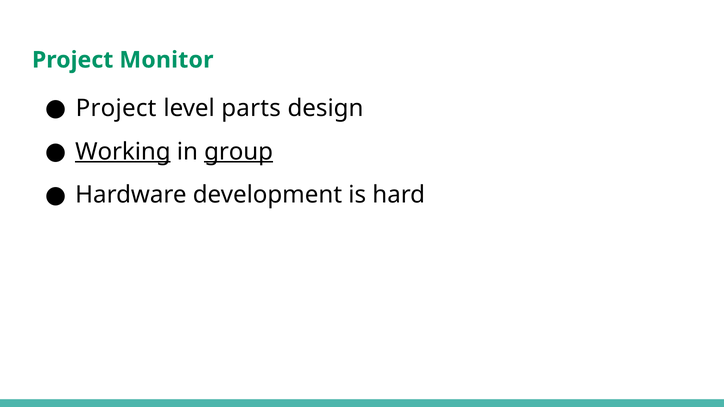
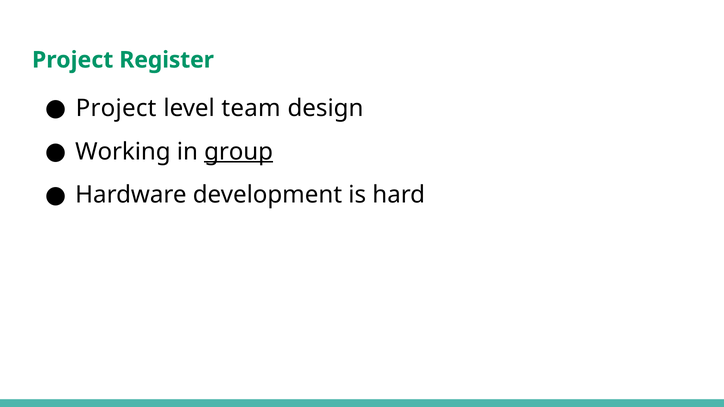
Monitor: Monitor -> Register
parts: parts -> team
Working underline: present -> none
